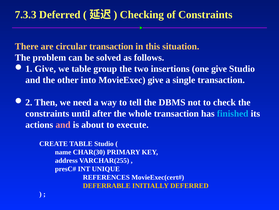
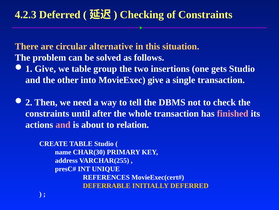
7.3.3: 7.3.3 -> 4.2.3
circular transaction: transaction -> alternative
one give: give -> gets
finished colour: light blue -> pink
execute: execute -> relation
